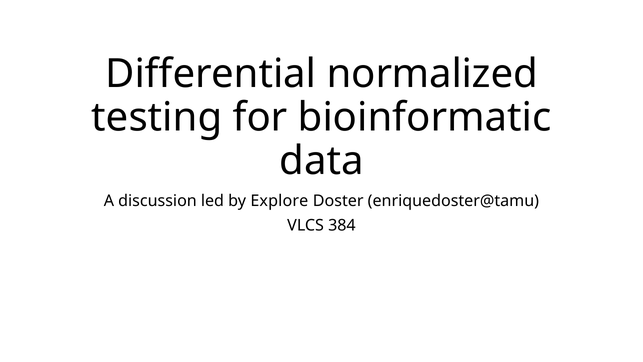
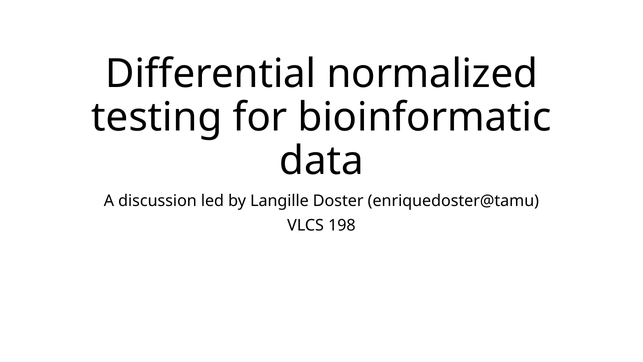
Explore: Explore -> Langille
384: 384 -> 198
